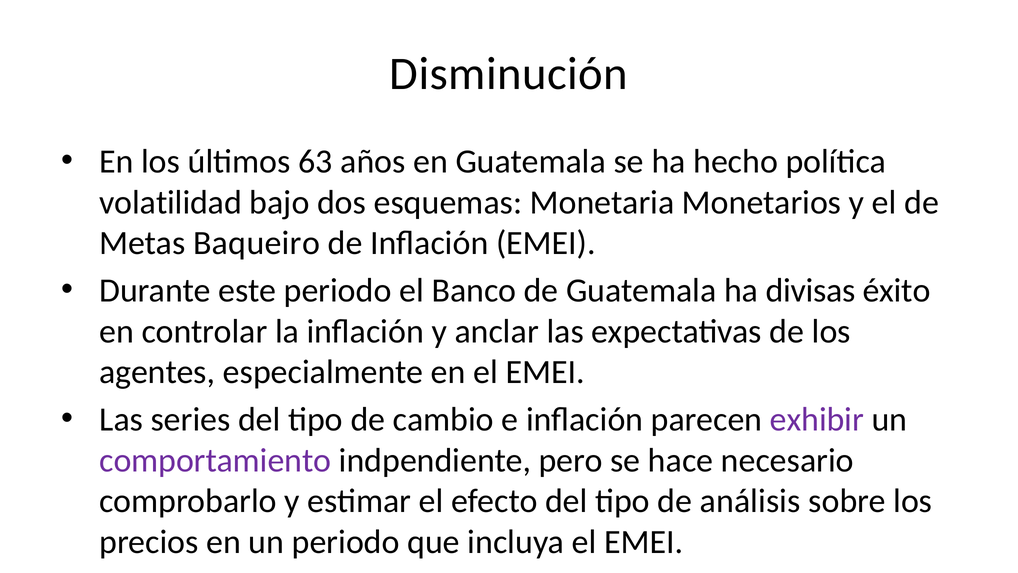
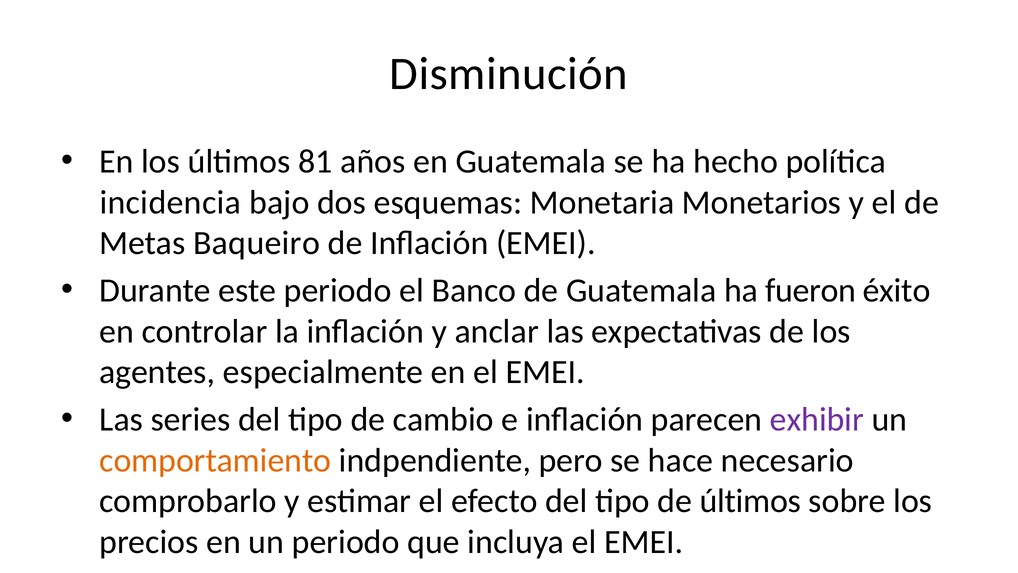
63: 63 -> 81
volatilidad: volatilidad -> incidencia
divisas: divisas -> fueron
comportamiento colour: purple -> orange
de análisis: análisis -> últimos
